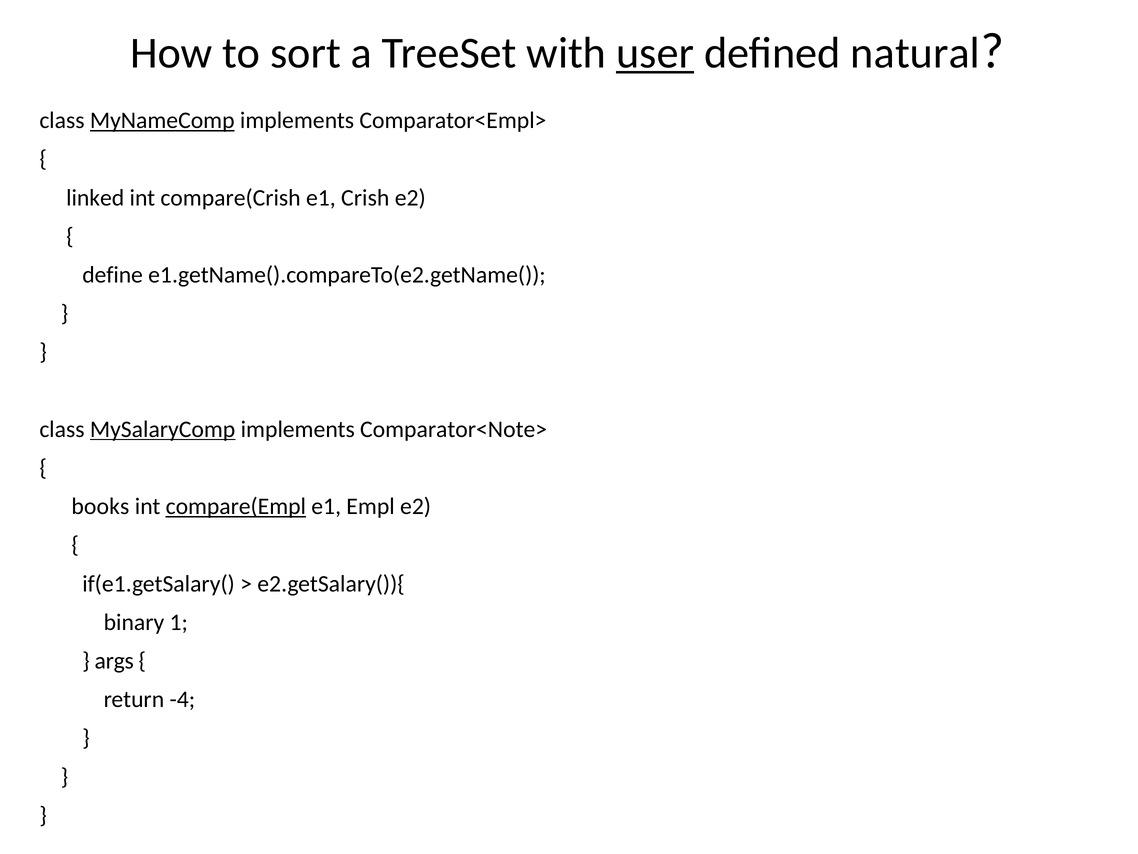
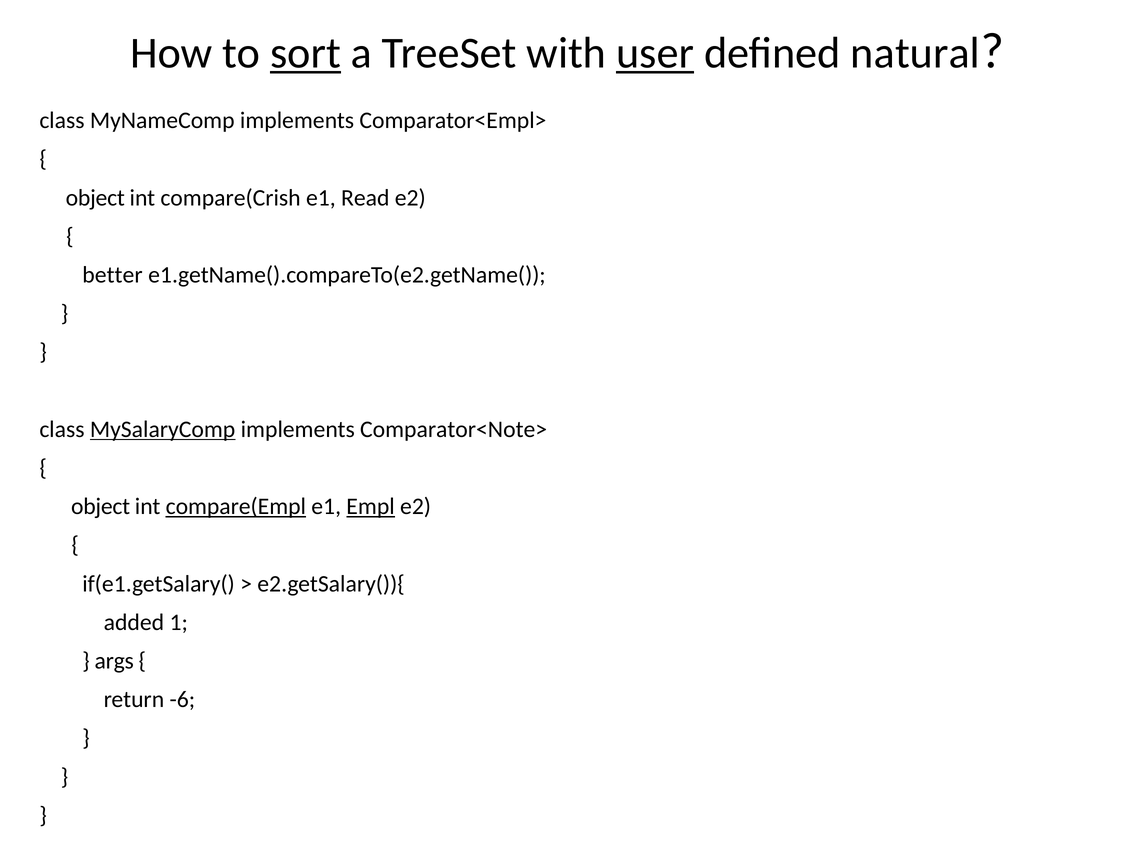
sort underline: none -> present
MyNameComp underline: present -> none
linked at (95, 198): linked -> object
Crish: Crish -> Read
define: define -> better
books at (100, 506): books -> object
Empl underline: none -> present
binary: binary -> added
-4: -4 -> -6
